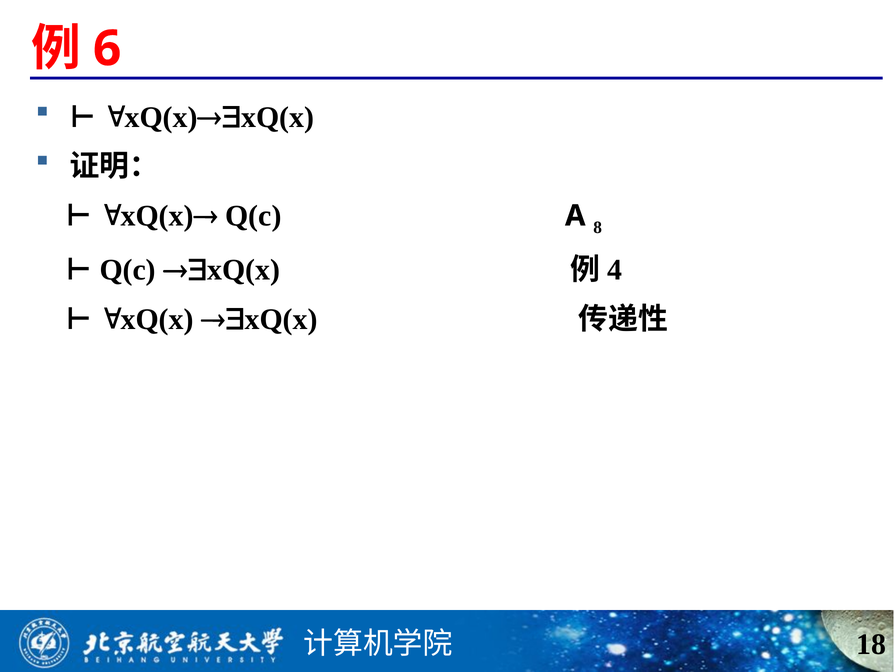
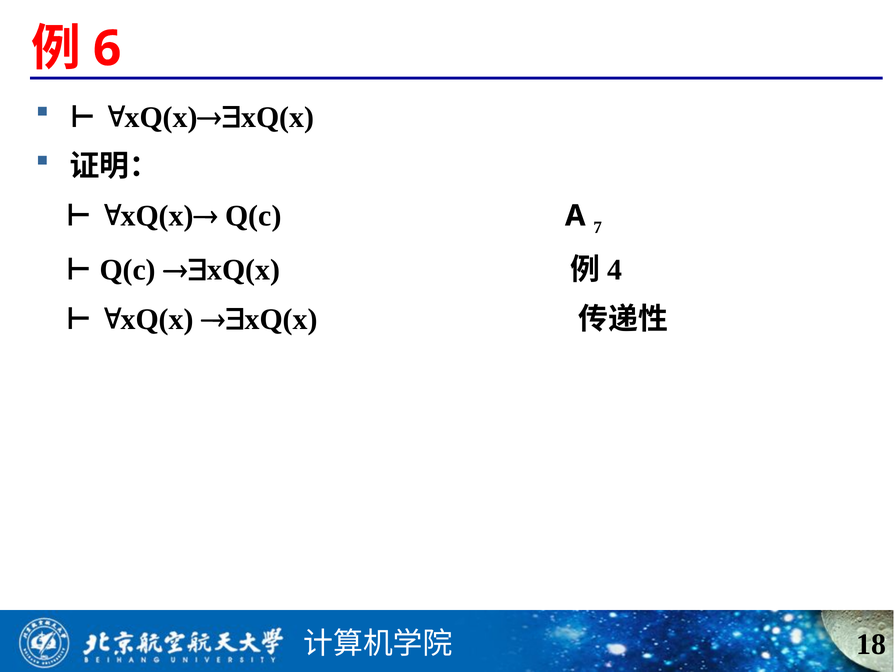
8: 8 -> 7
